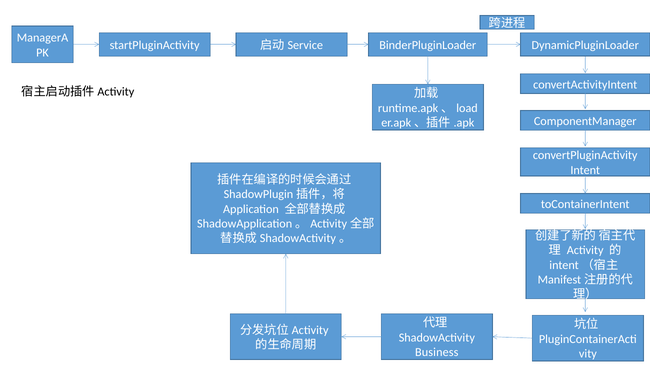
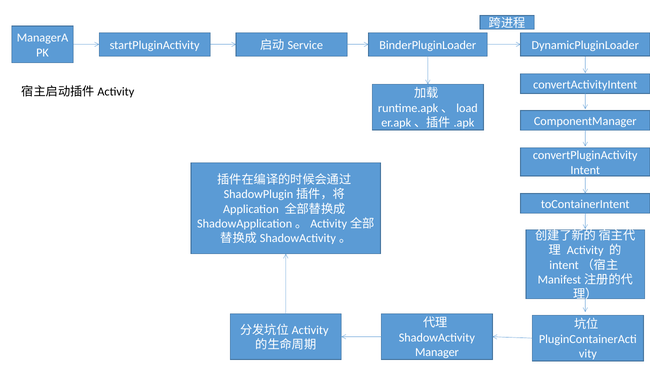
Business: Business -> Manager
